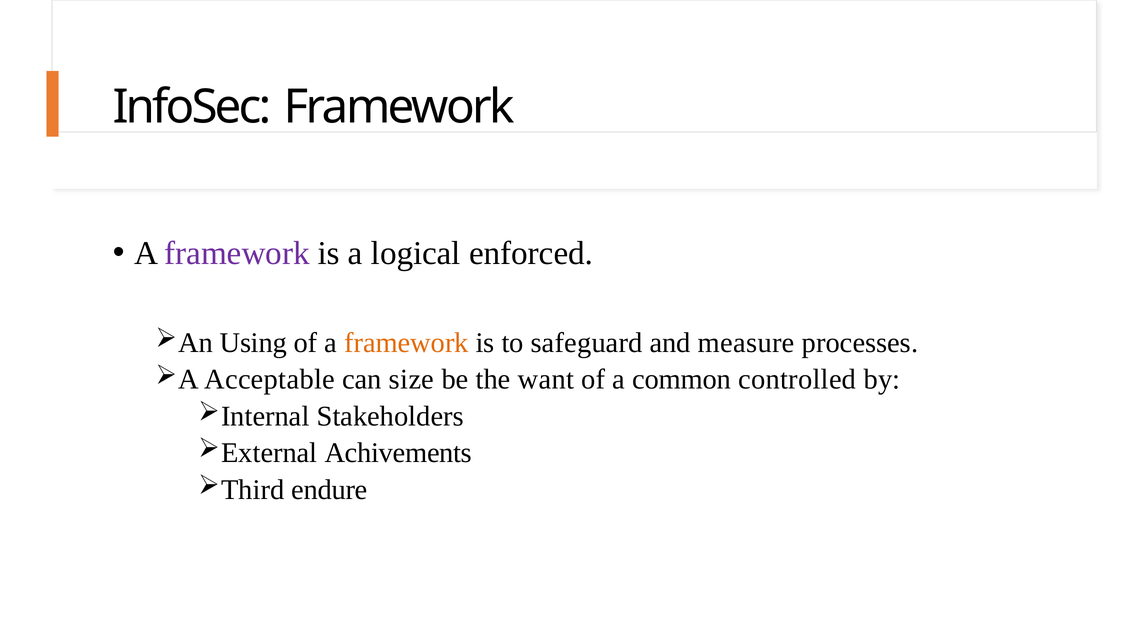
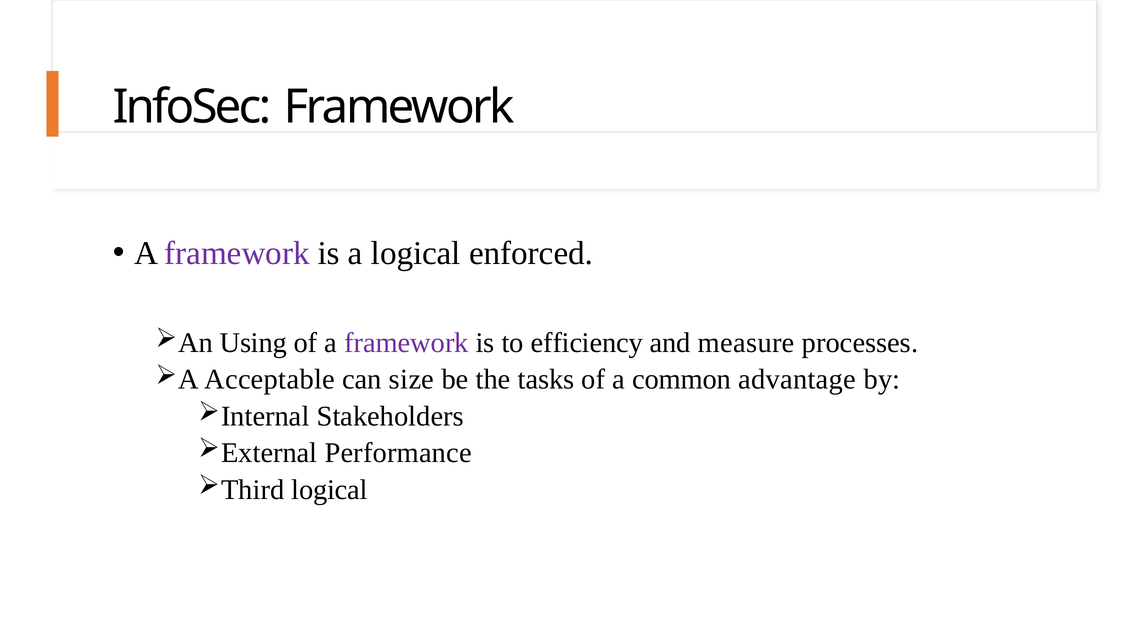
framework at (406, 343) colour: orange -> purple
safeguard: safeguard -> efficiency
want: want -> tasks
controlled: controlled -> advantage
Achivements: Achivements -> Performance
endure at (330, 490): endure -> logical
